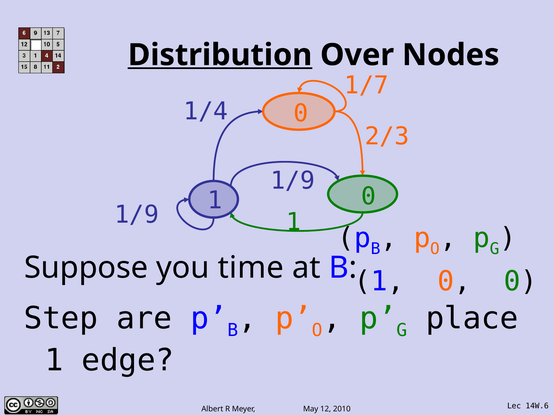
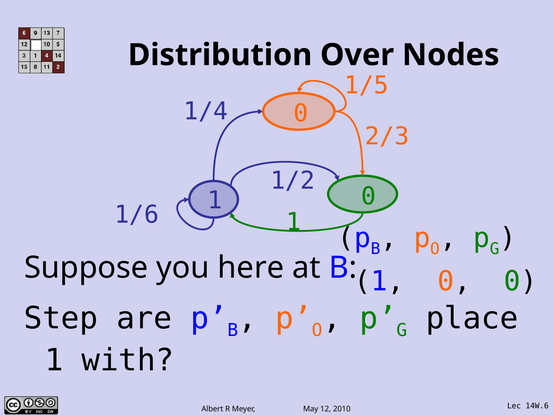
Distribution underline: present -> none
1/7: 1/7 -> 1/5
1/9 at (293, 181): 1/9 -> 1/2
1/9 at (137, 215): 1/9 -> 1/6
time: time -> here
edge: edge -> with
